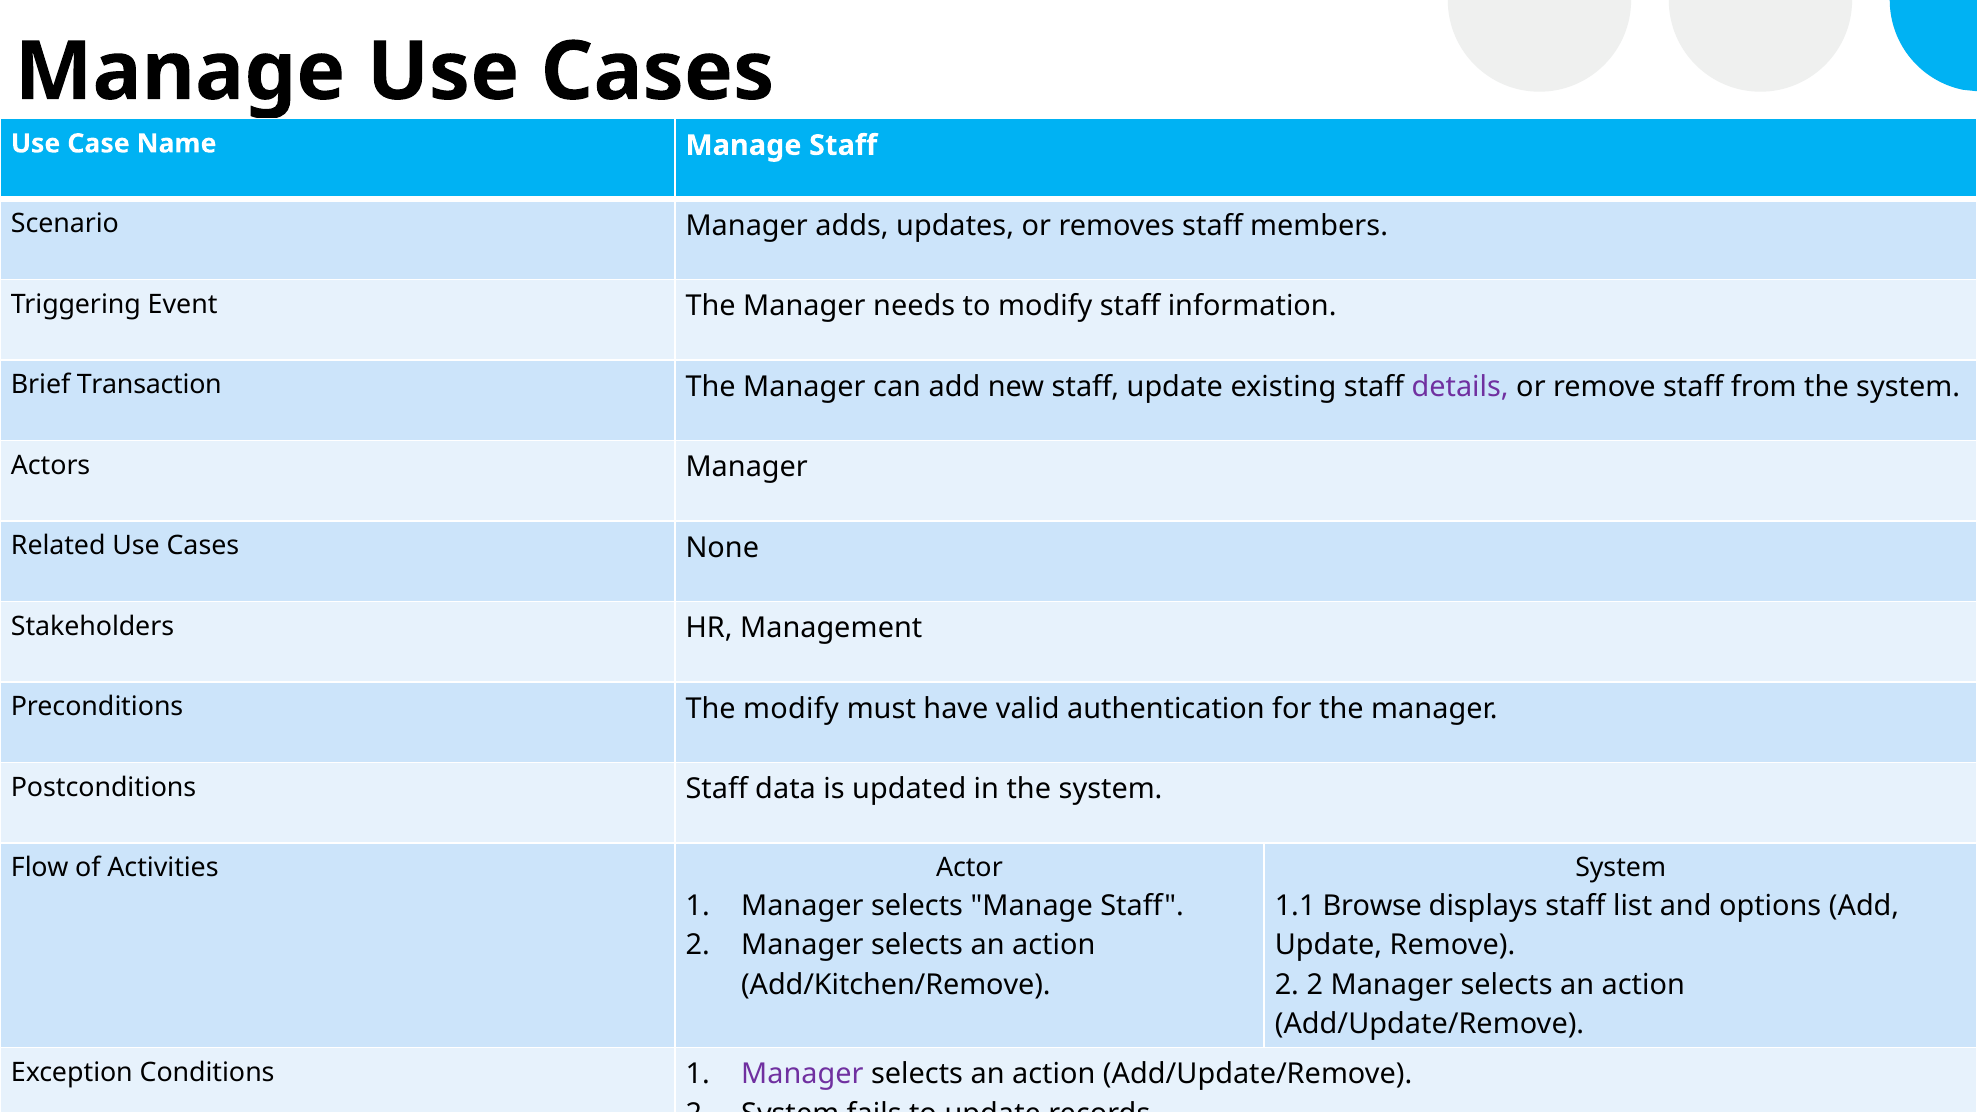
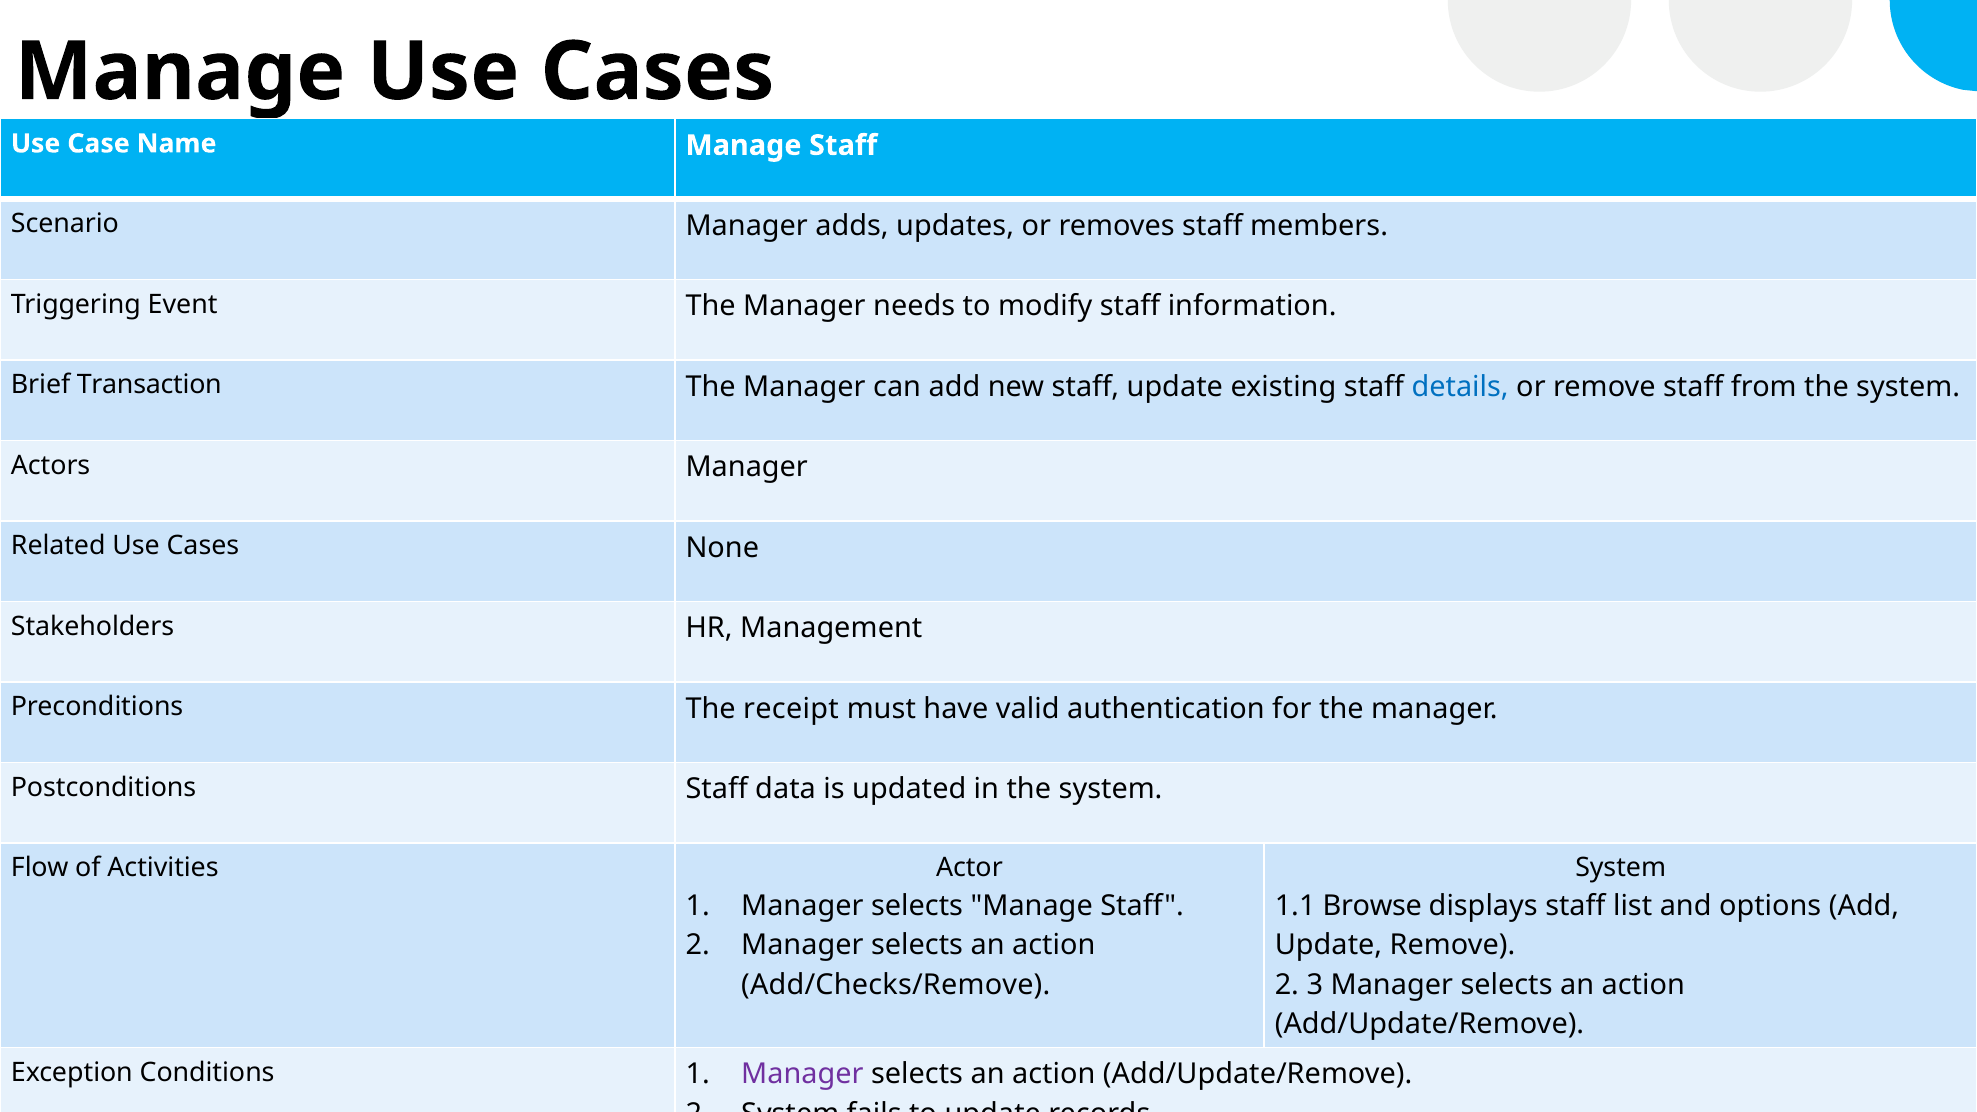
details colour: purple -> blue
The modify: modify -> receipt
Add/Kitchen/Remove: Add/Kitchen/Remove -> Add/Checks/Remove
2 2: 2 -> 3
